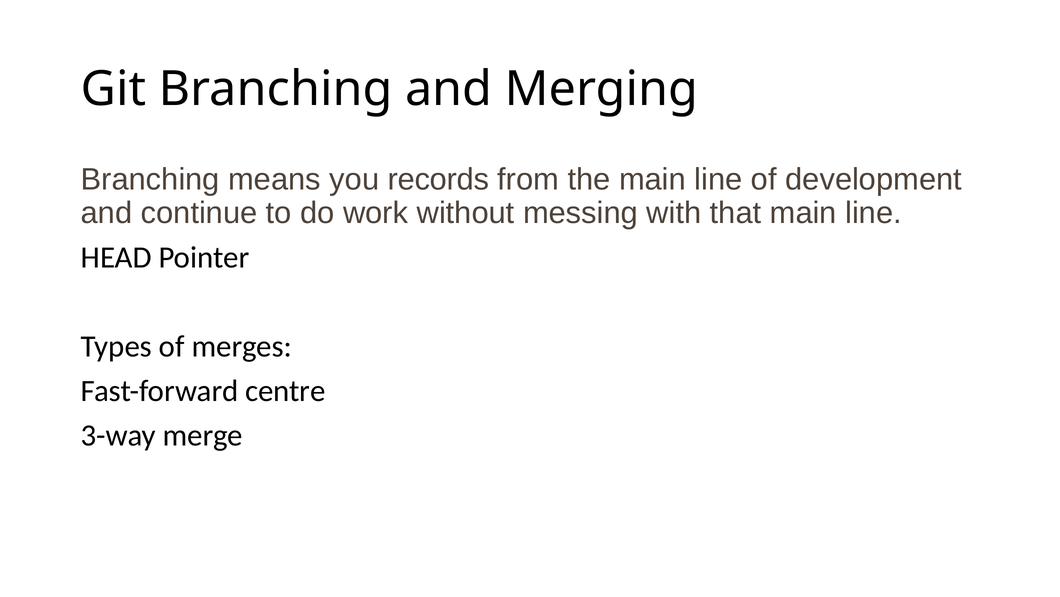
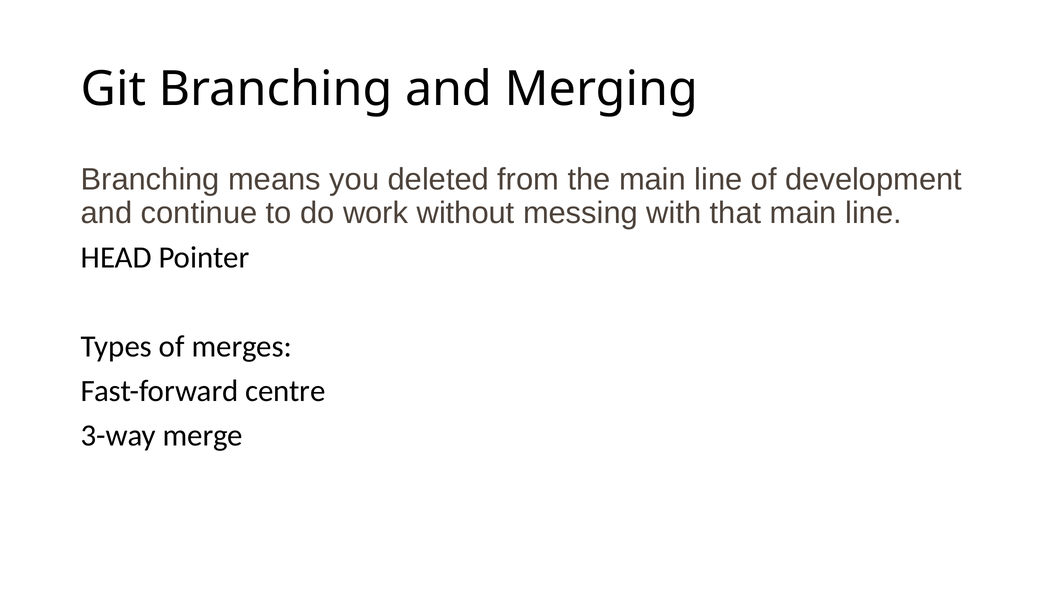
records: records -> deleted
